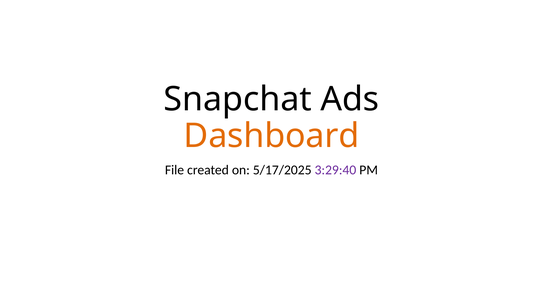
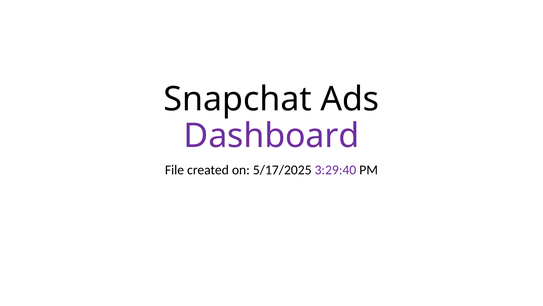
Dashboard colour: orange -> purple
